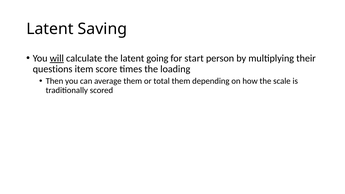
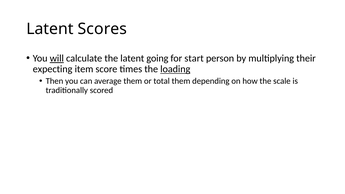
Saving: Saving -> Scores
questions: questions -> expecting
loading underline: none -> present
